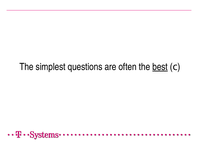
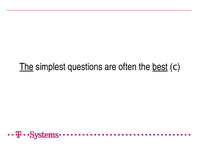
The at (26, 67) underline: none -> present
